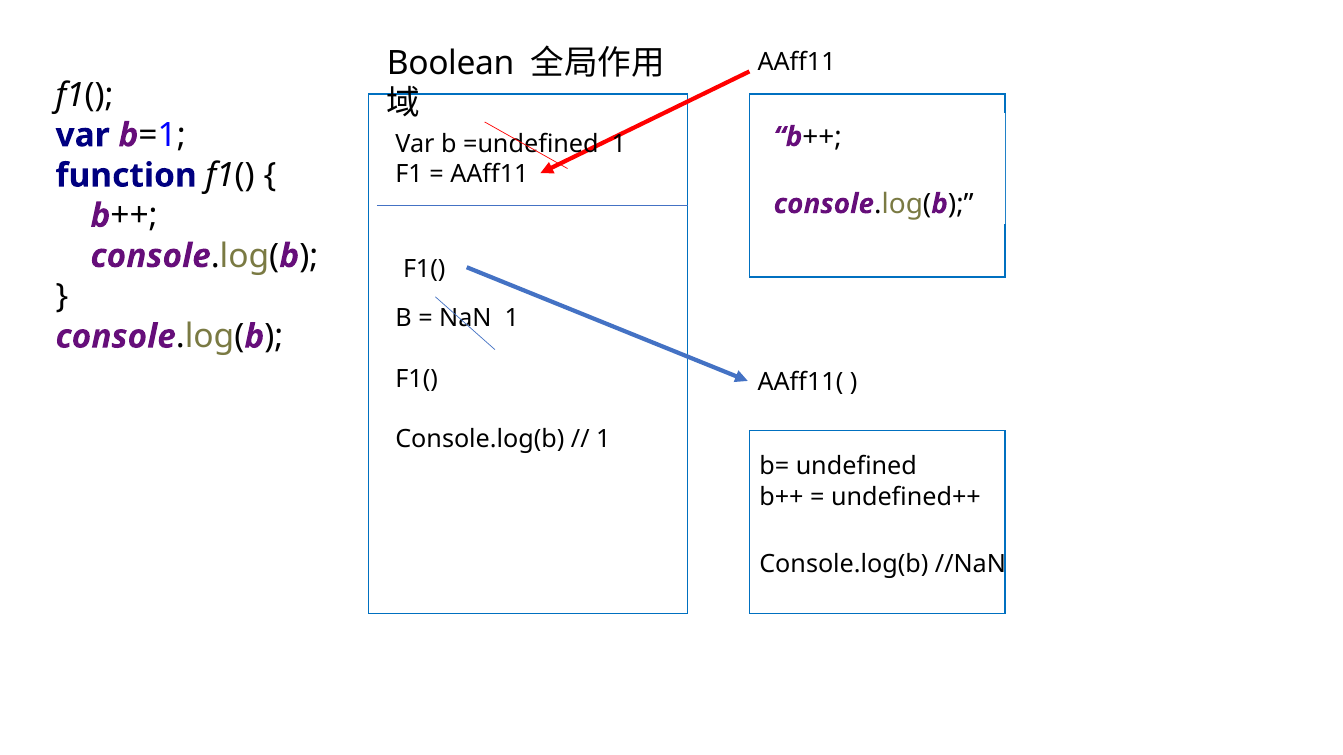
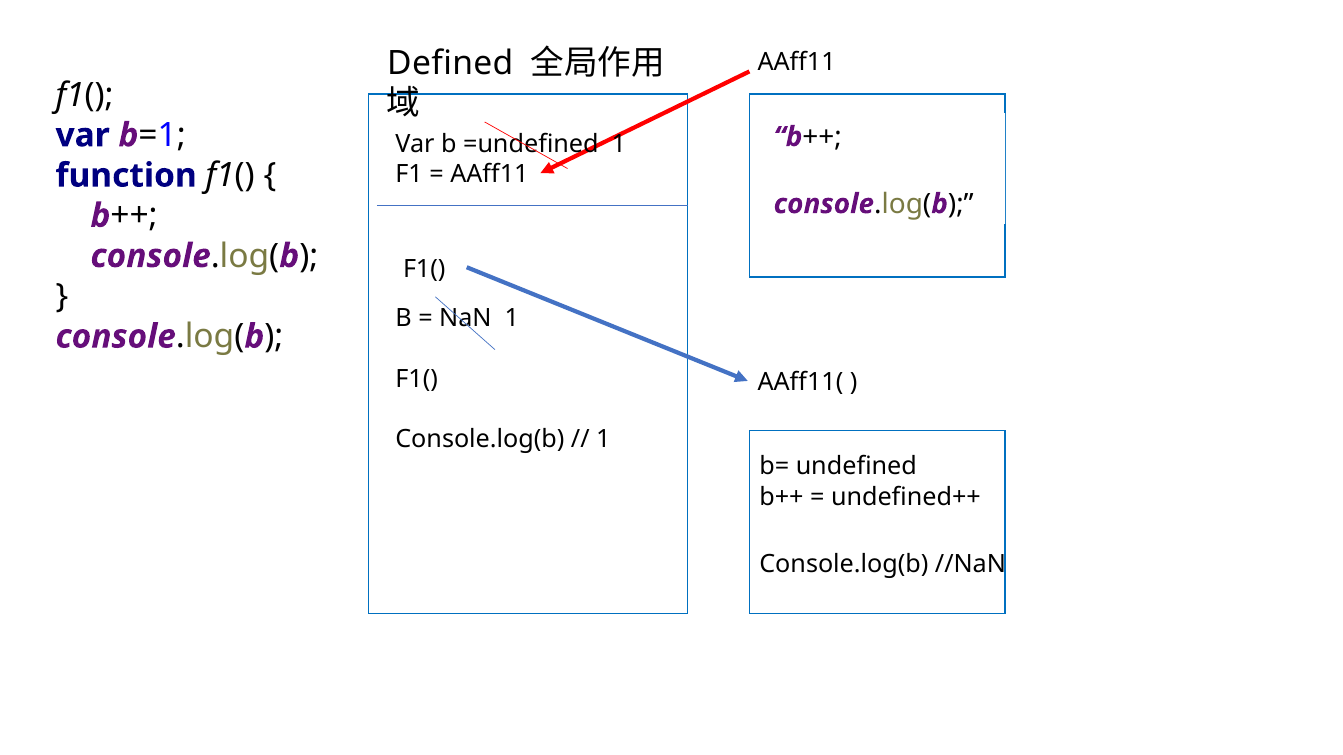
Boolean: Boolean -> Defined
